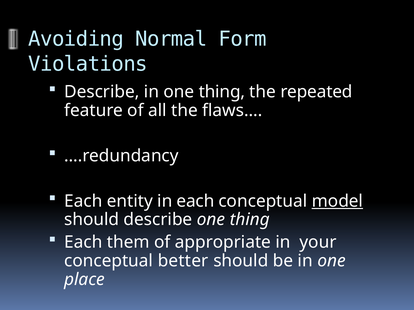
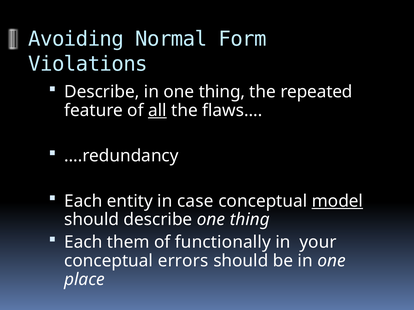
all underline: none -> present
in each: each -> case
appropriate: appropriate -> functionally
better: better -> errors
